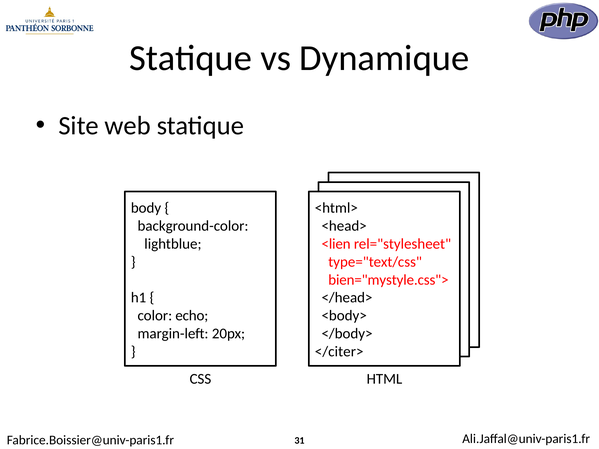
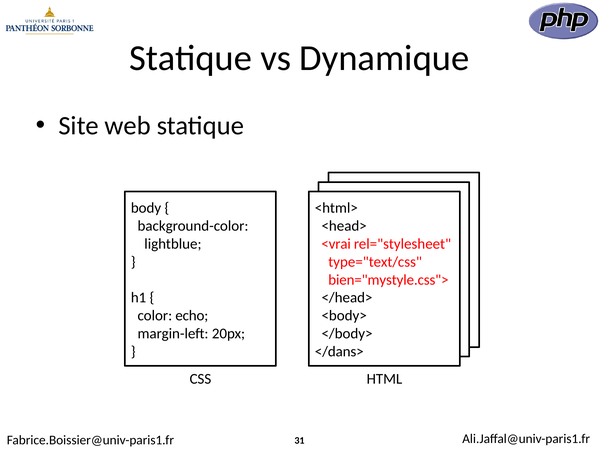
<lien: <lien -> <vrai
</citer>: </citer> -> </dans>
